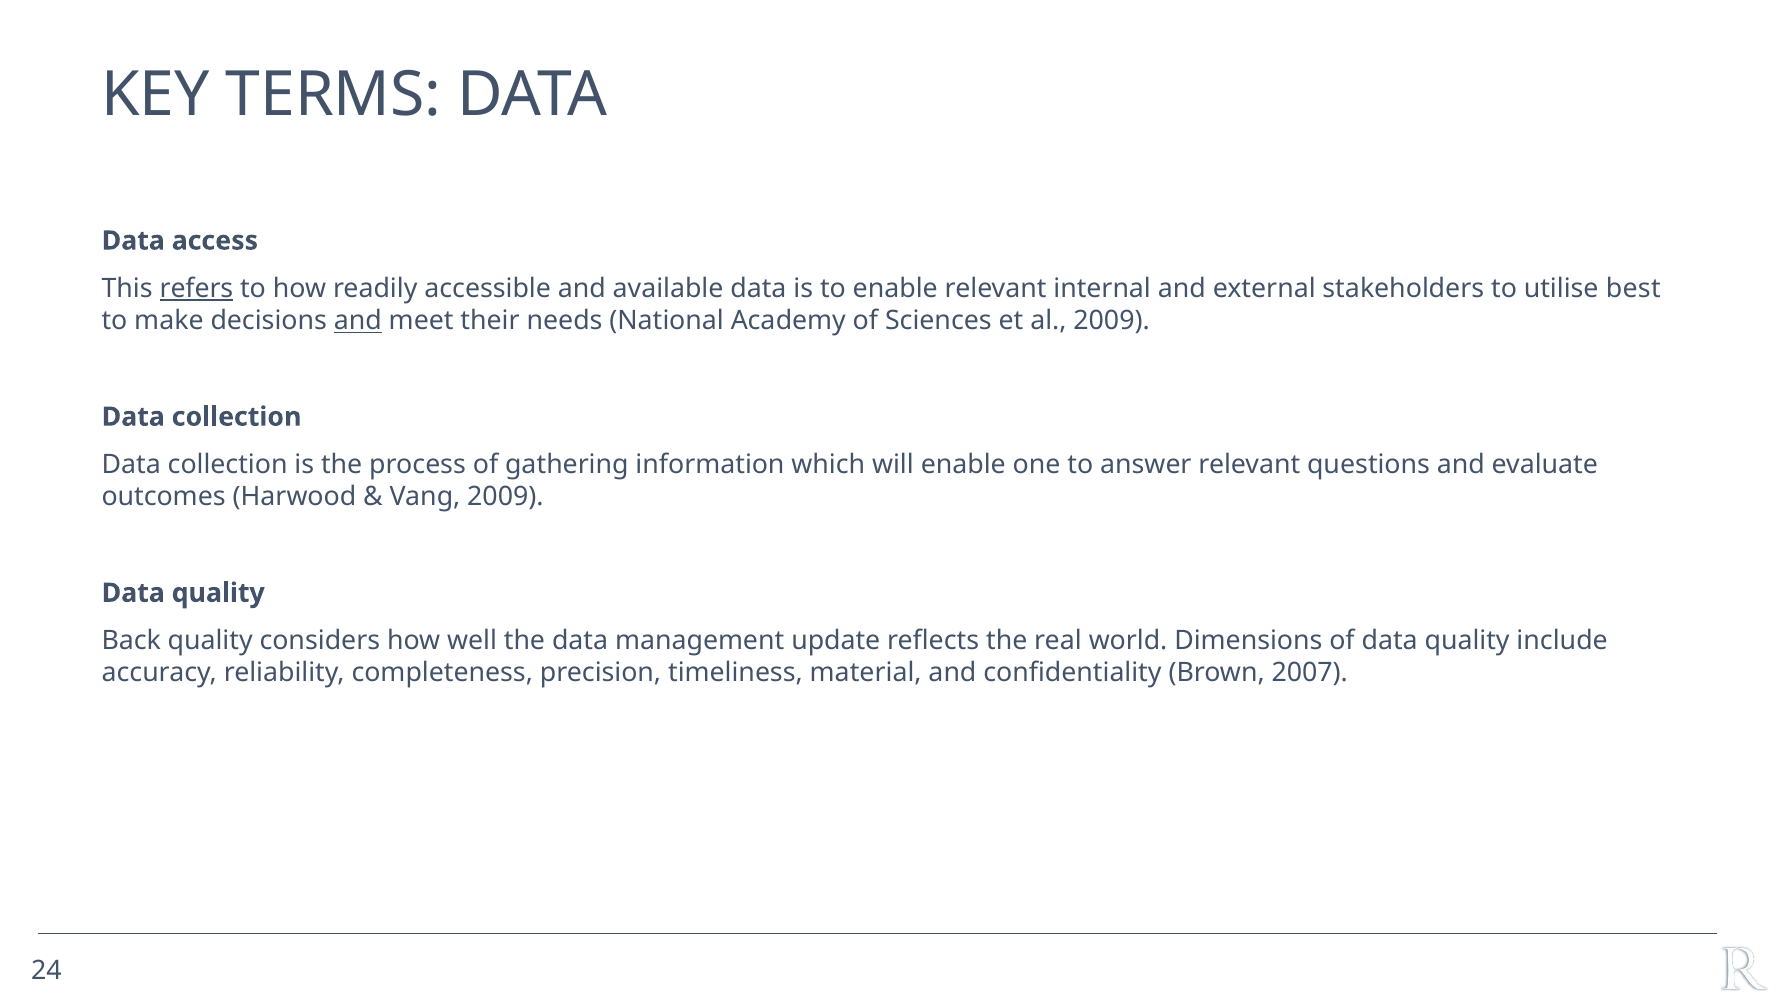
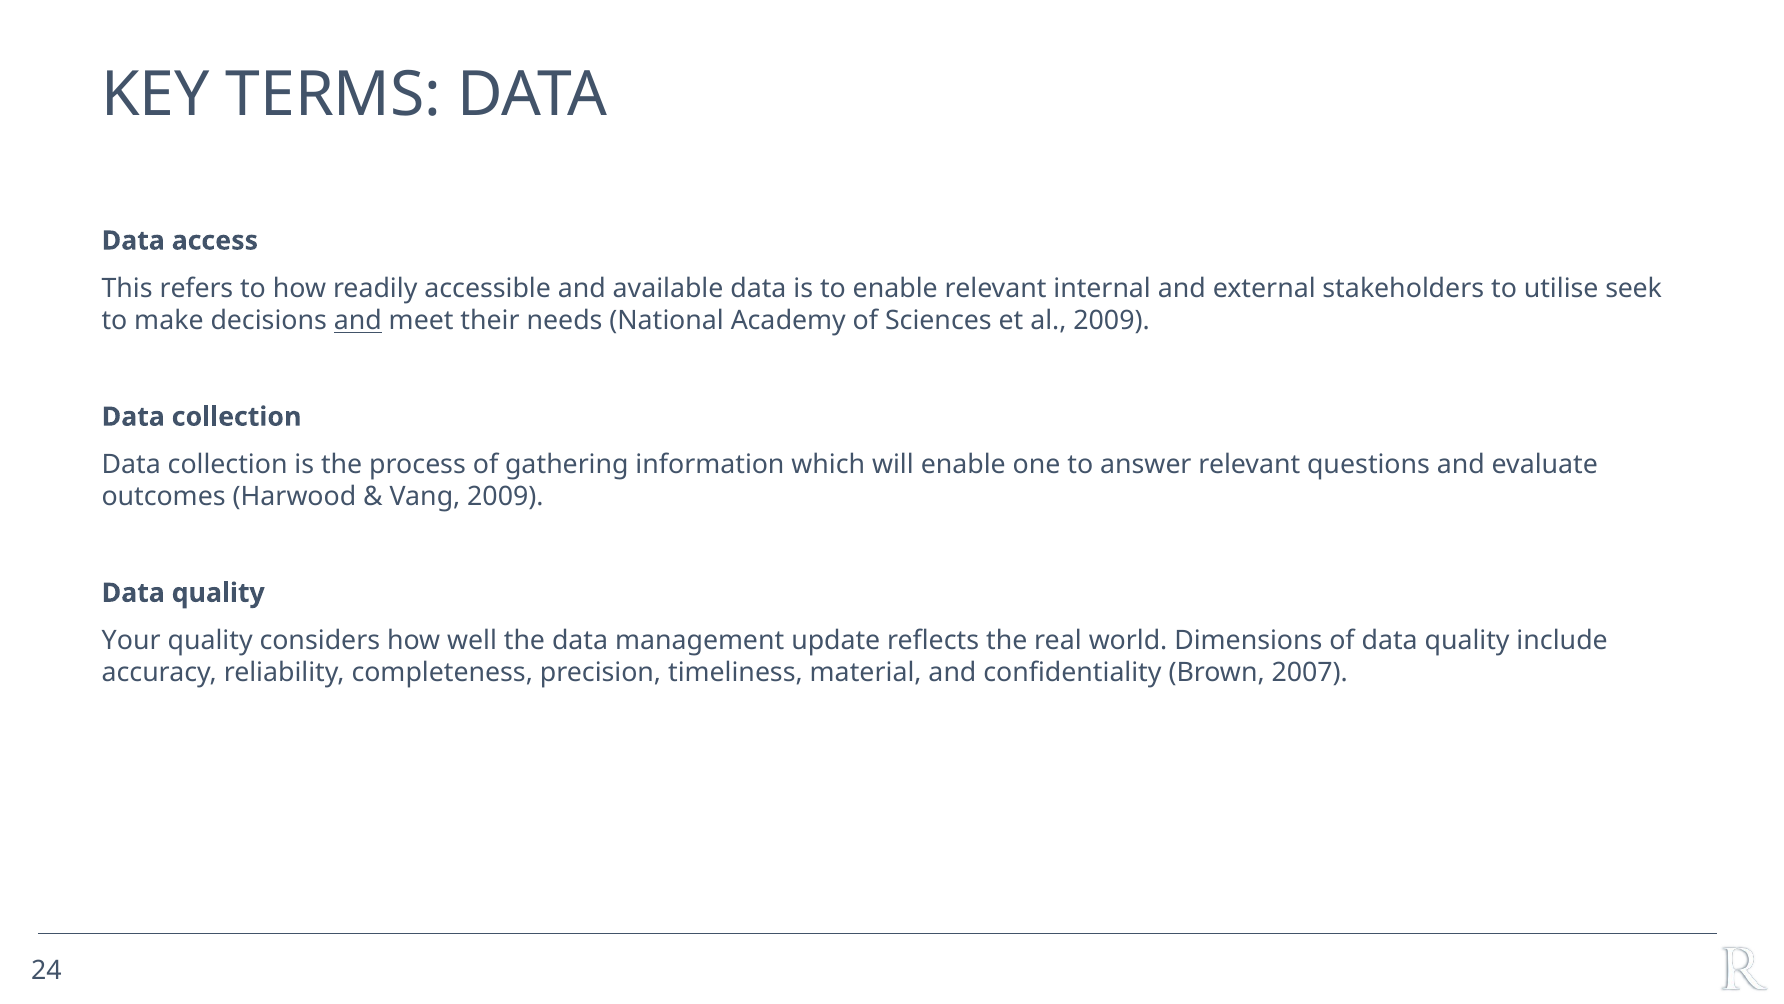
refers underline: present -> none
best: best -> seek
Back: Back -> Your
